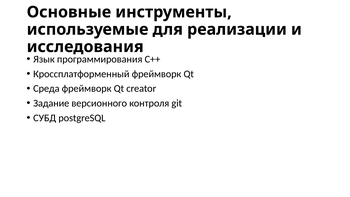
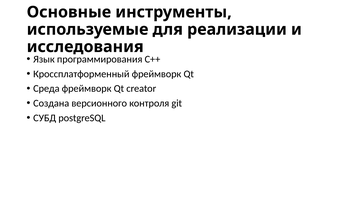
Задание: Задание -> Создана
